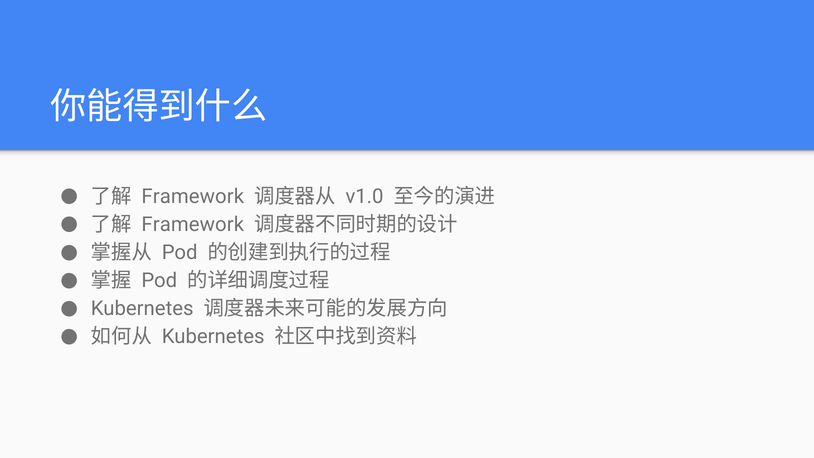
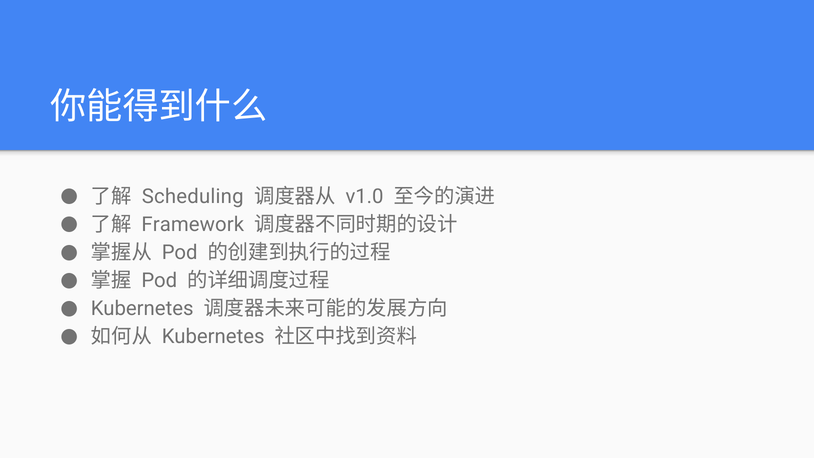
Framework at (193, 196): Framework -> Scheduling
